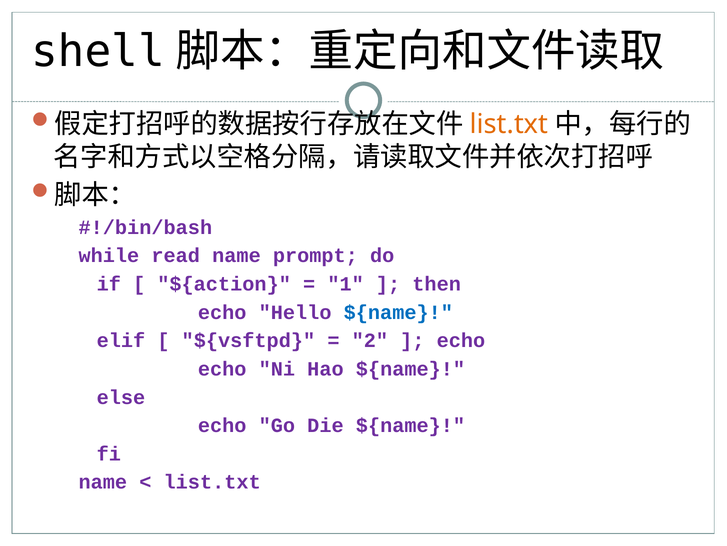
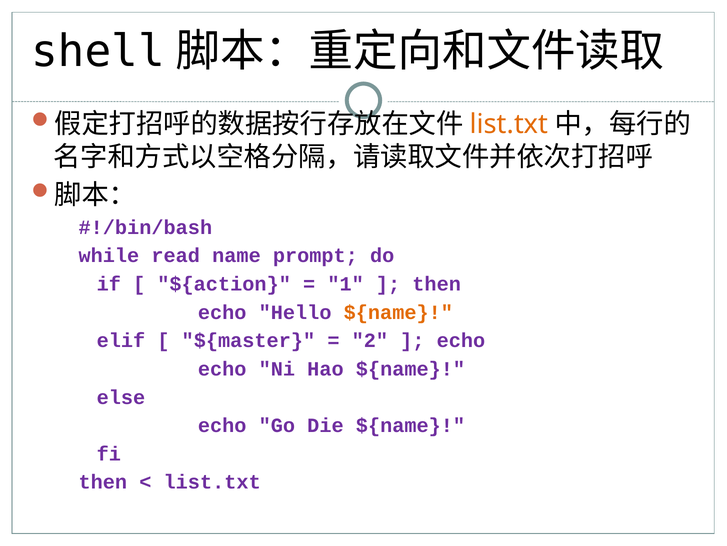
${name at (398, 312) colour: blue -> orange
${vsftpd: ${vsftpd -> ${master
name at (103, 482): name -> then
